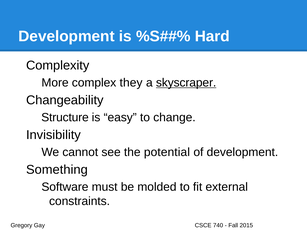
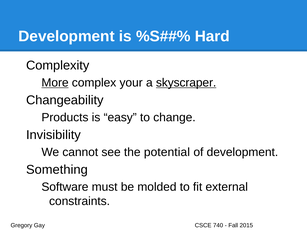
More underline: none -> present
they: they -> your
Structure: Structure -> Products
